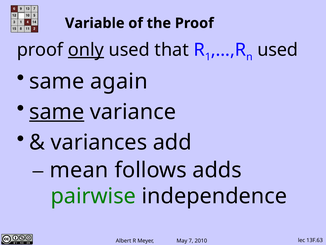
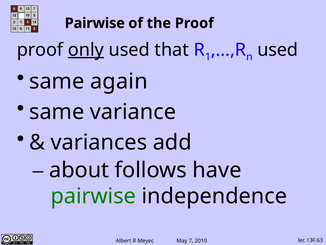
Variable at (95, 23): Variable -> Pairwise
same at (57, 112) underline: present -> none
mean: mean -> about
adds: adds -> have
